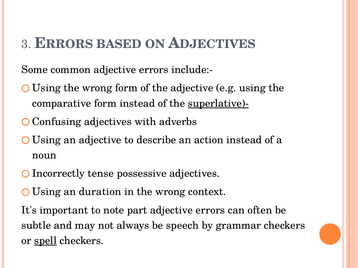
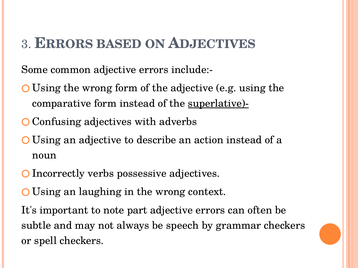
tense: tense -> verbs
duration: duration -> laughing
spell underline: present -> none
